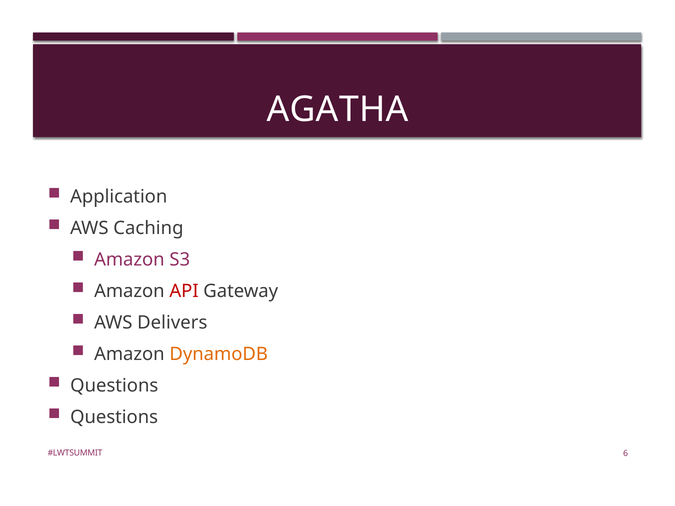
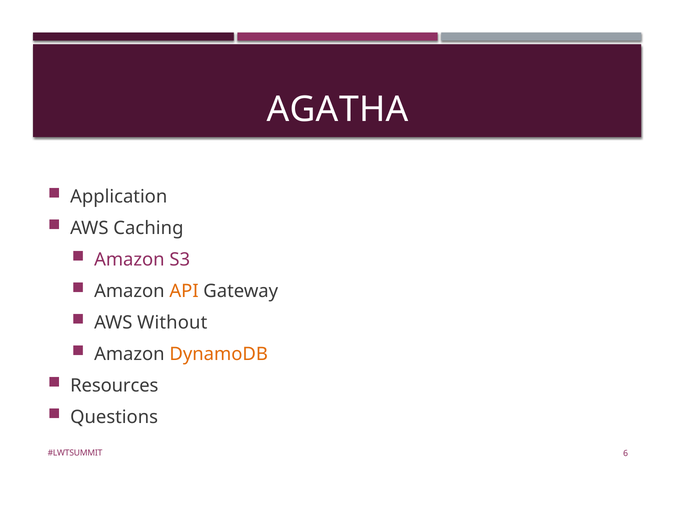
API colour: red -> orange
Delivers: Delivers -> Without
Questions at (114, 386): Questions -> Resources
